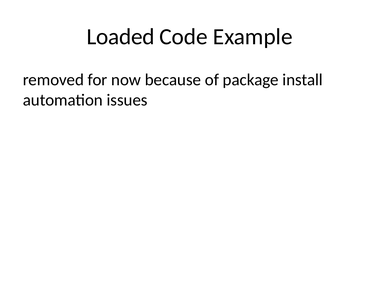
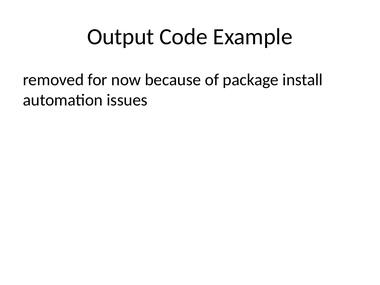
Loaded: Loaded -> Output
